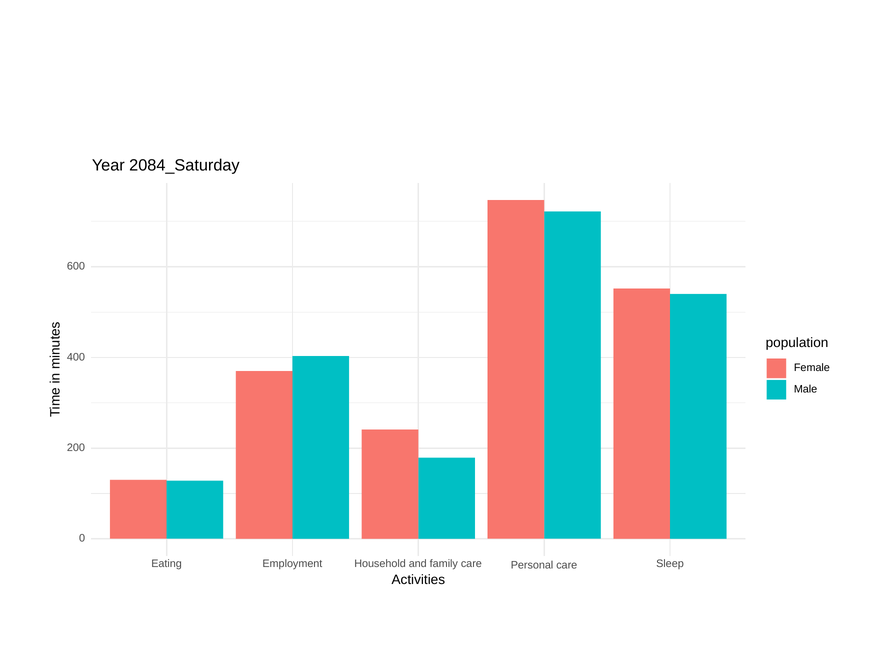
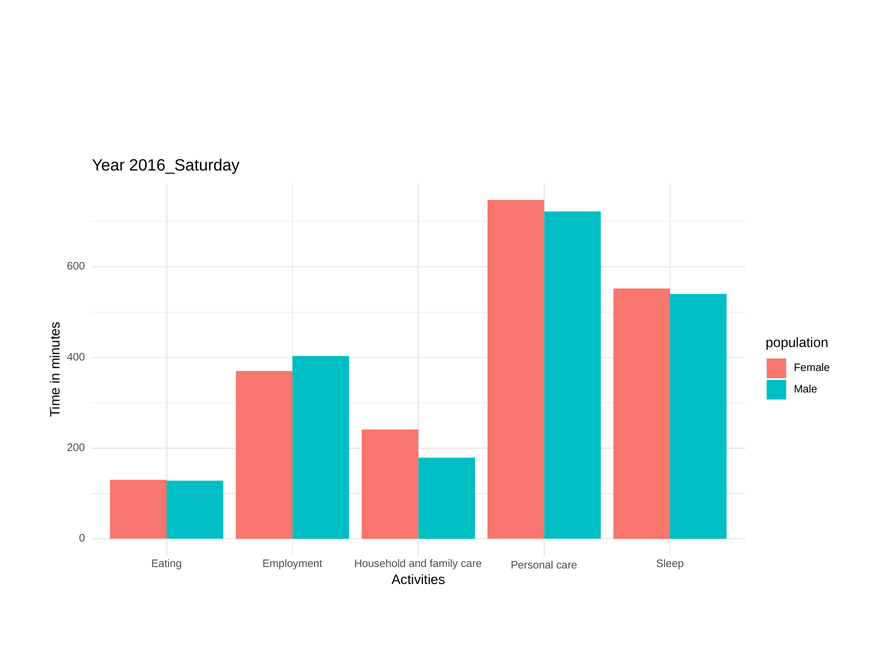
2084_Saturday: 2084_Saturday -> 2016_Saturday
